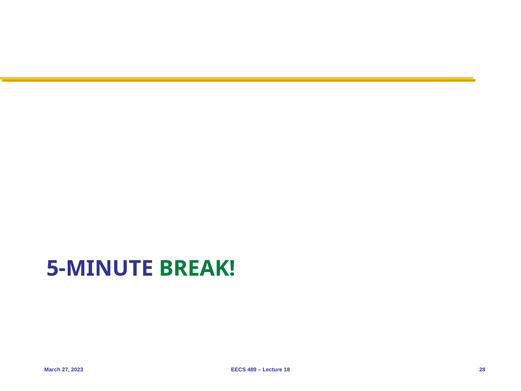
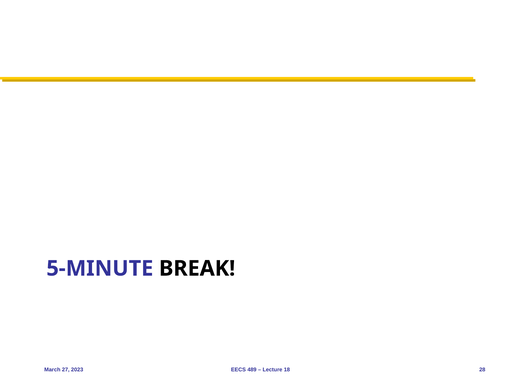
BREAK colour: green -> black
